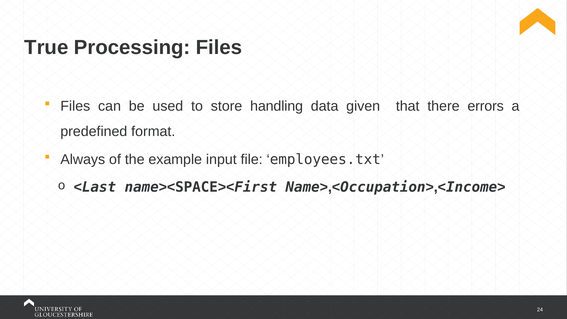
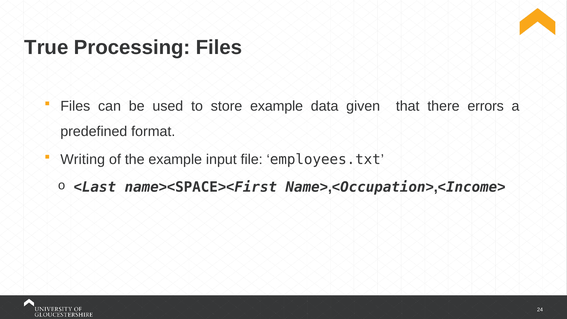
store handling: handling -> example
Always: Always -> Writing
